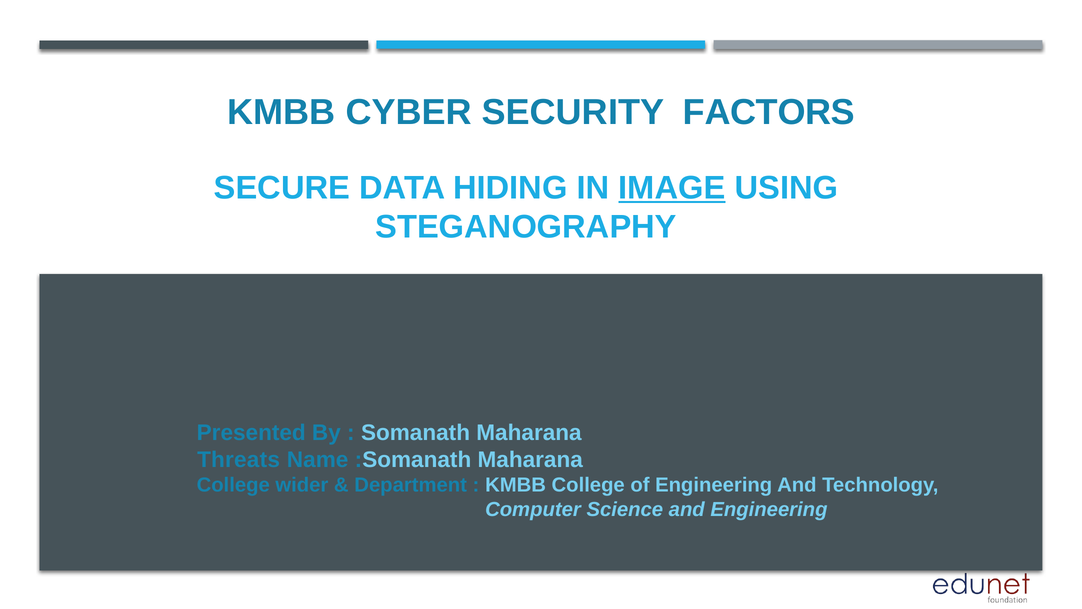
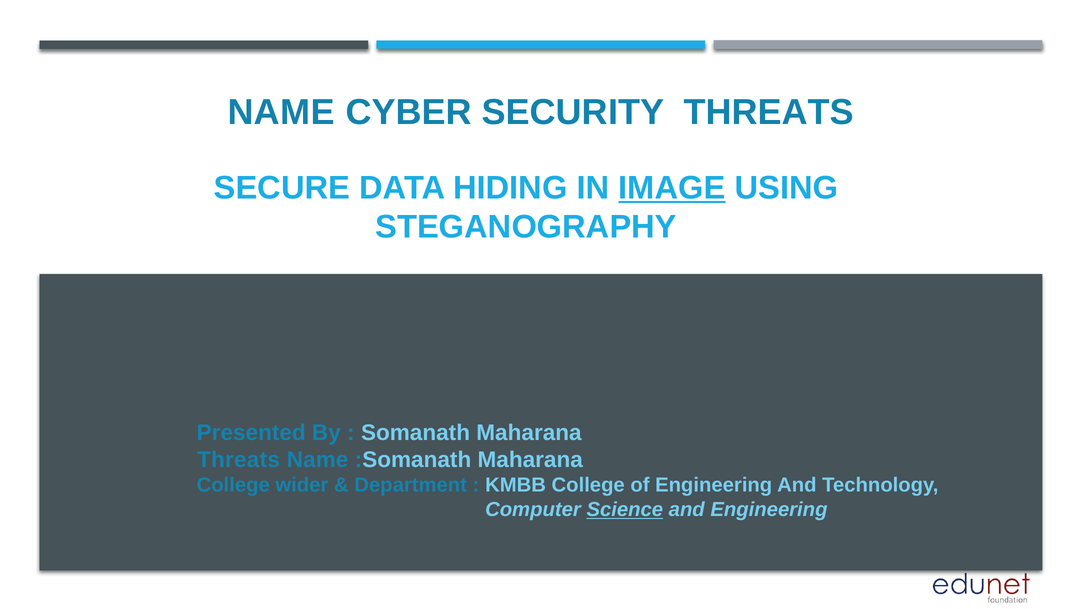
KMBB at (281, 112): KMBB -> NAME
SECURITY FACTORS: FACTORS -> THREATS
Science underline: none -> present
